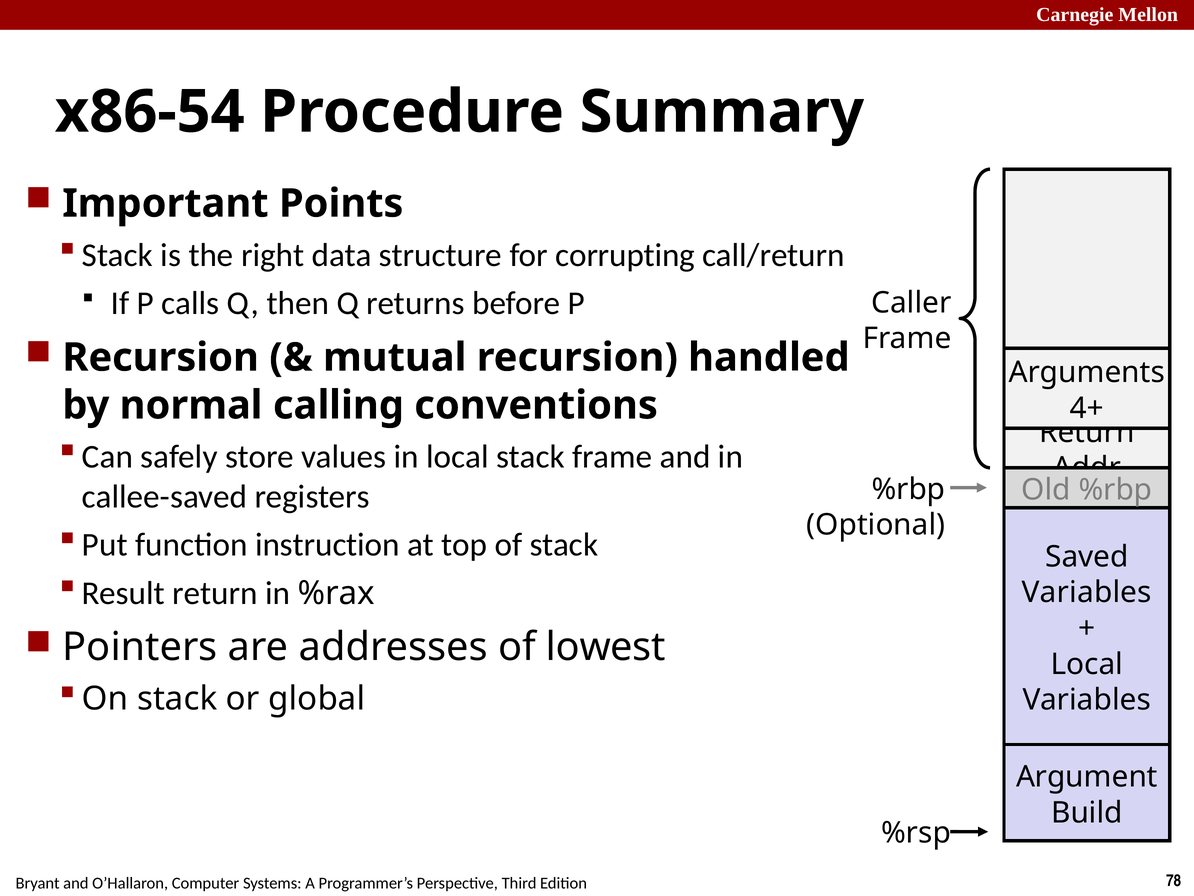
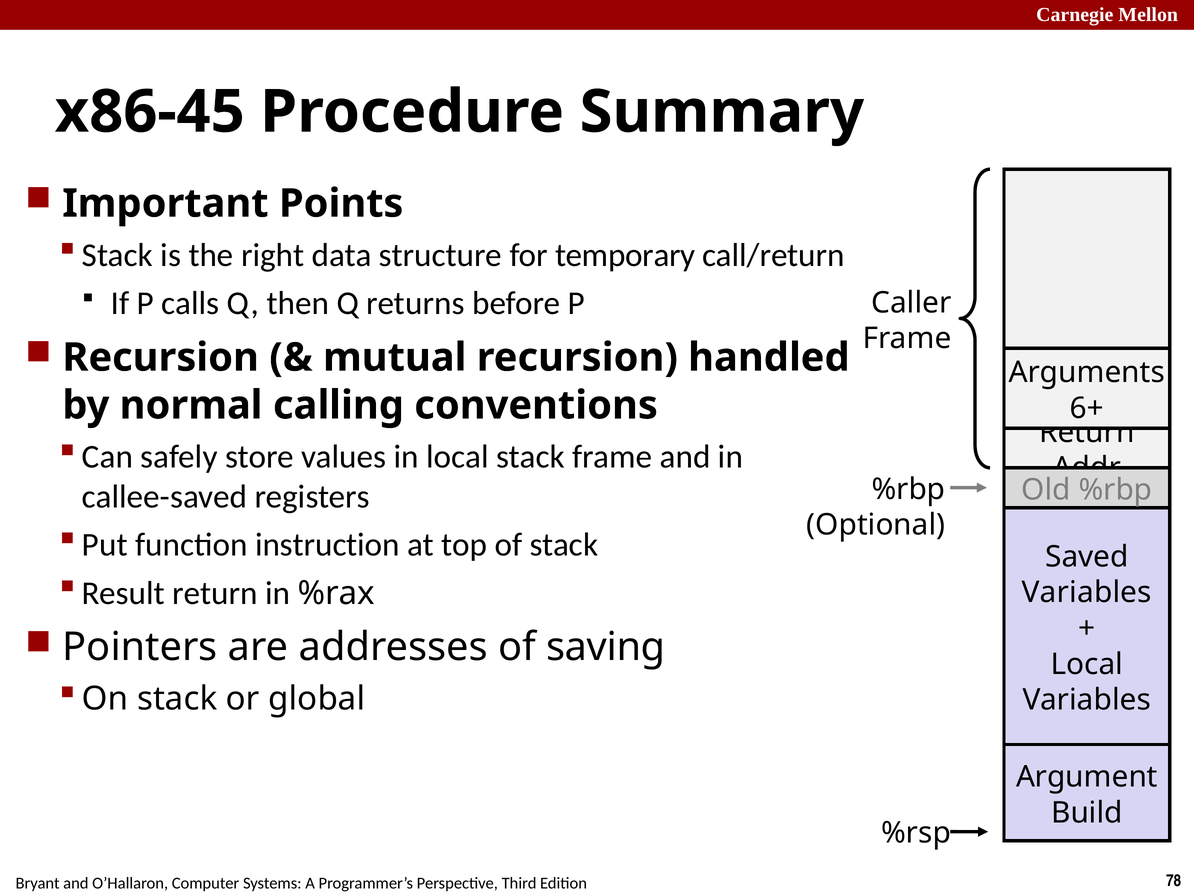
x86-54: x86-54 -> x86-45
corrupting: corrupting -> temporary
4+: 4+ -> 6+
lowest: lowest -> saving
